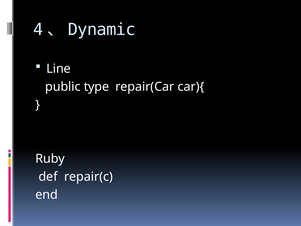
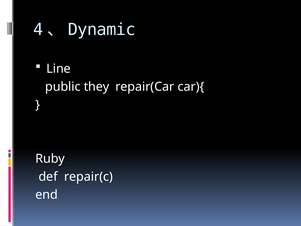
type: type -> they
